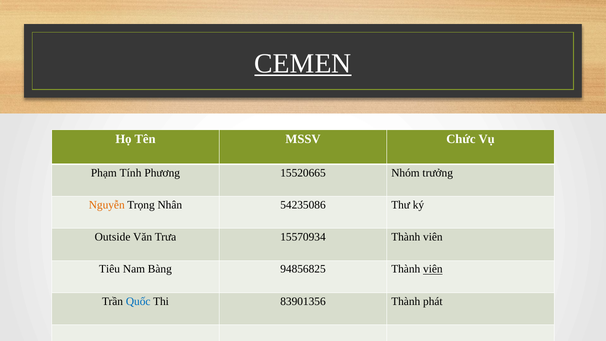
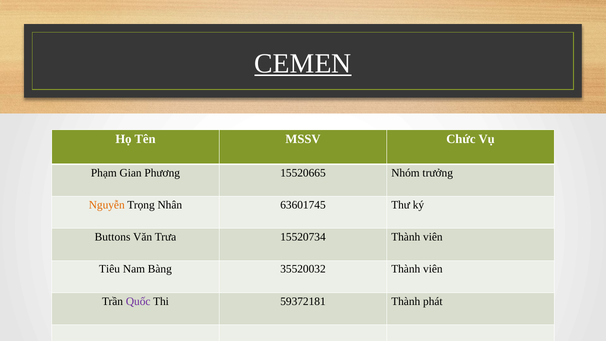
Tính: Tính -> Gian
54235086: 54235086 -> 63601745
Outside: Outside -> Buttons
15570934: 15570934 -> 15520734
94856825: 94856825 -> 35520032
viên at (433, 269) underline: present -> none
Quốc colour: blue -> purple
83901356: 83901356 -> 59372181
